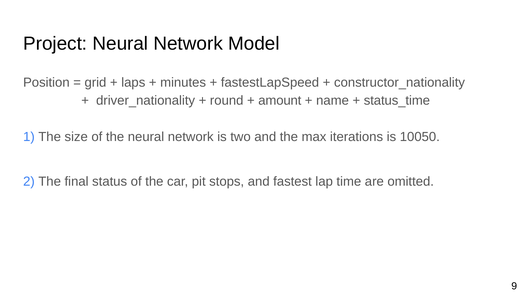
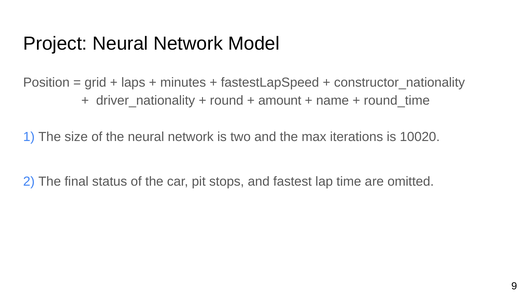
status_time: status_time -> round_time
10050: 10050 -> 10020
